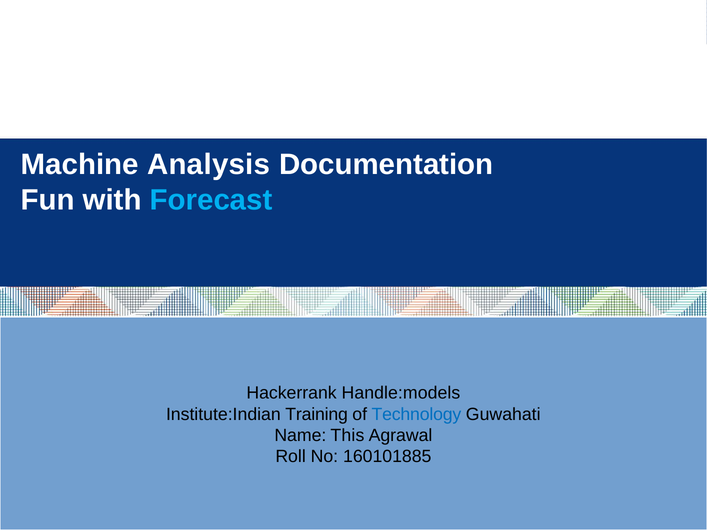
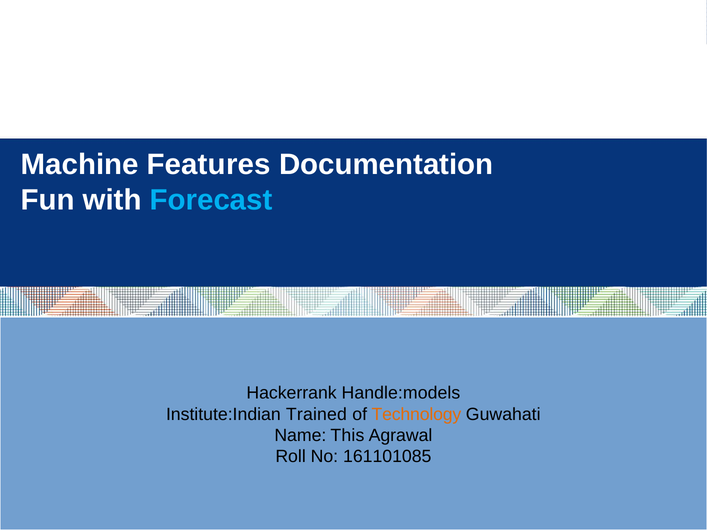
Analysis: Analysis -> Features
Training: Training -> Trained
Technology colour: blue -> orange
160101885: 160101885 -> 161101085
